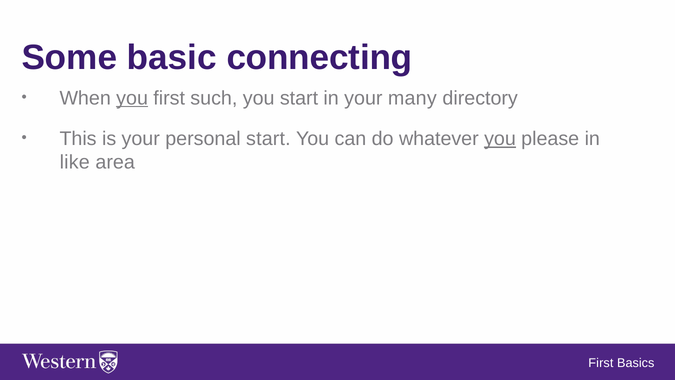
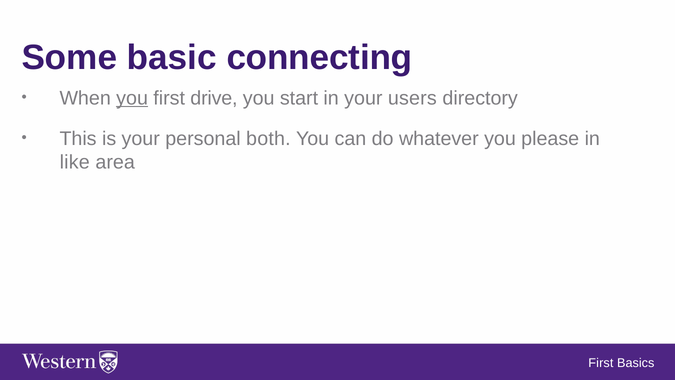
such: such -> drive
many: many -> users
personal start: start -> both
you at (500, 139) underline: present -> none
